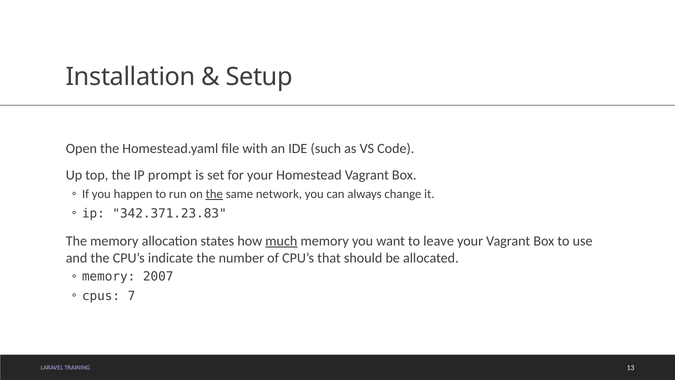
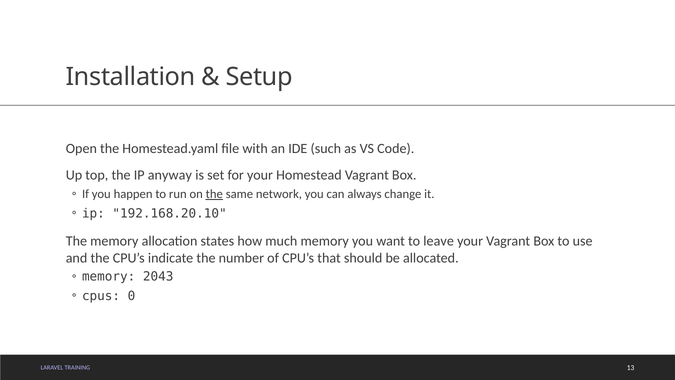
prompt: prompt -> anyway
342.371.23.83: 342.371.23.83 -> 192.168.20.10
much underline: present -> none
2007: 2007 -> 2043
7: 7 -> 0
